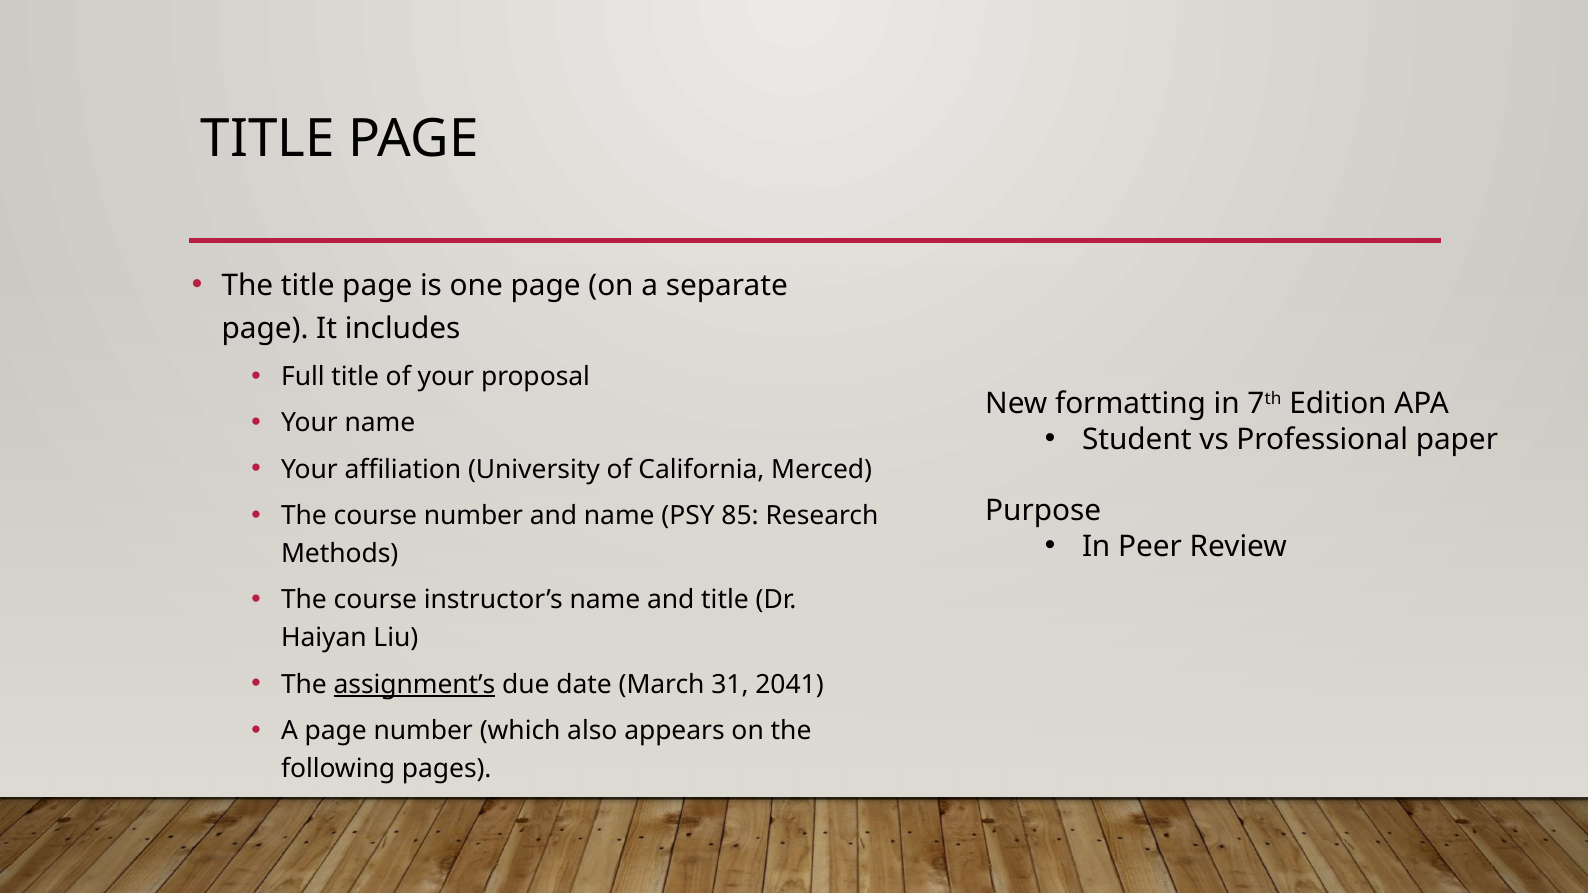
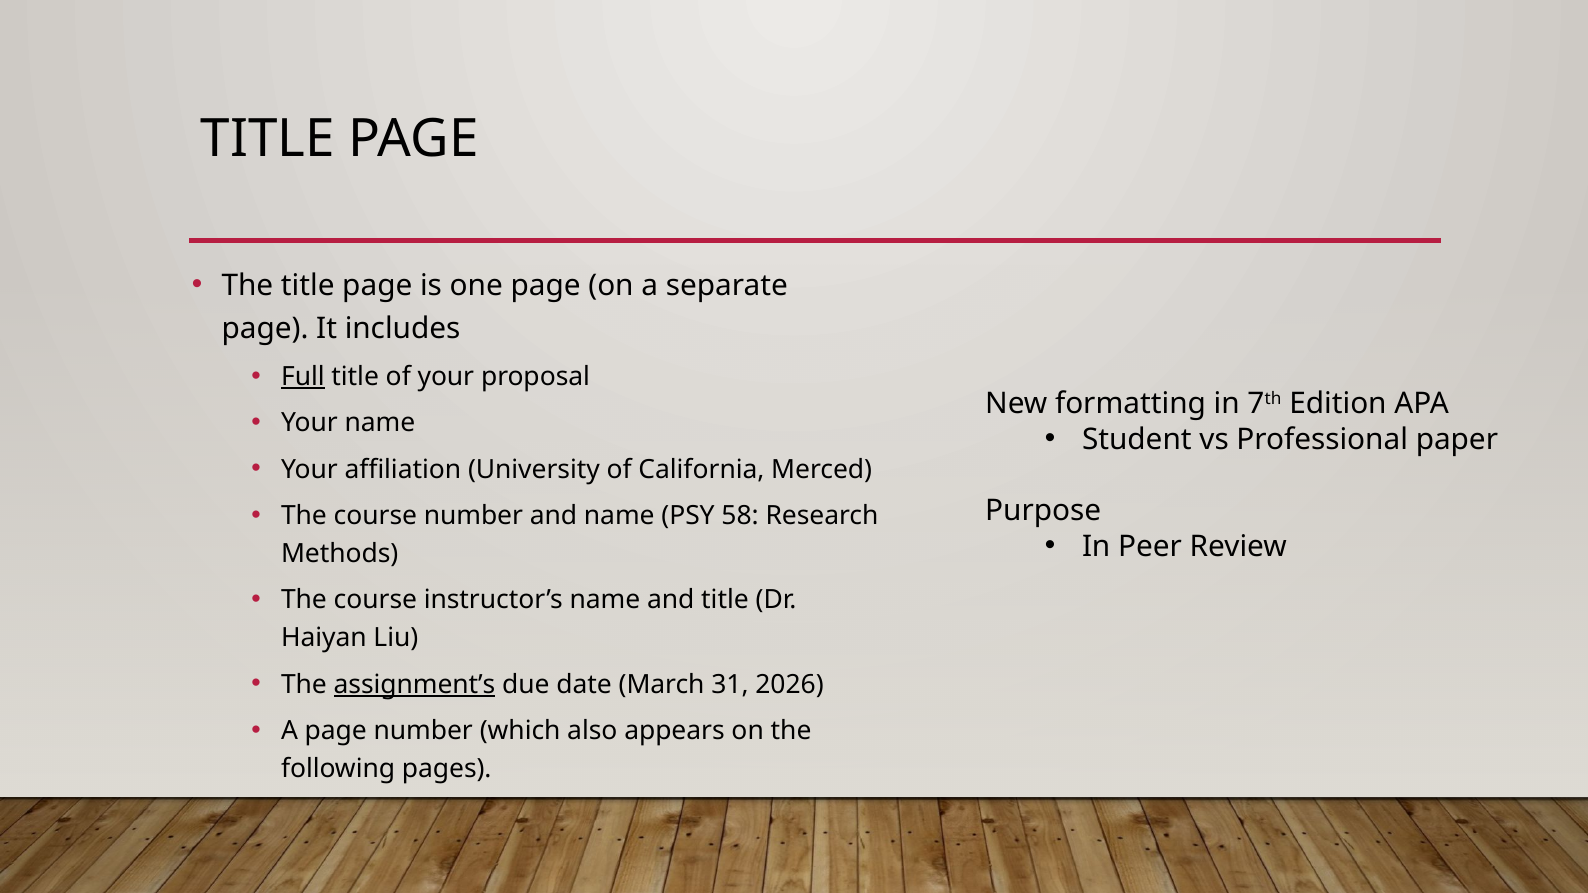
Full underline: none -> present
85: 85 -> 58
2041: 2041 -> 2026
